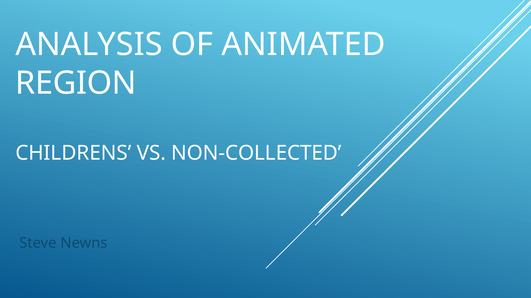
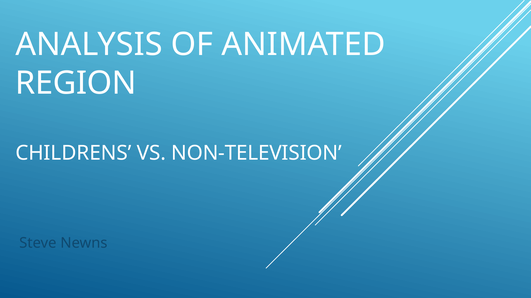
NON-COLLECTED: NON-COLLECTED -> NON-TELEVISION
